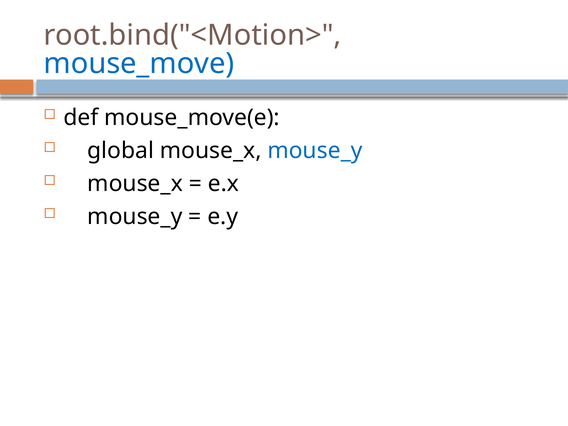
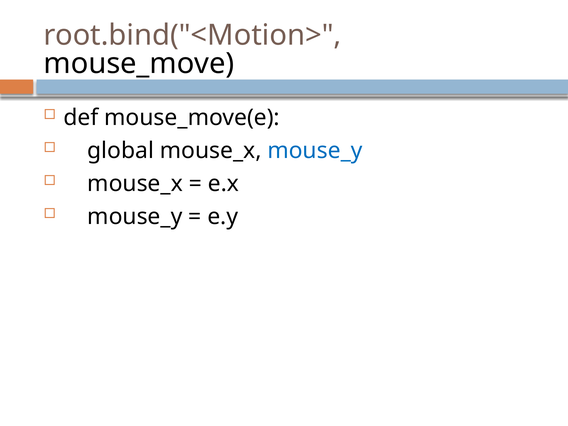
mouse_move colour: blue -> black
